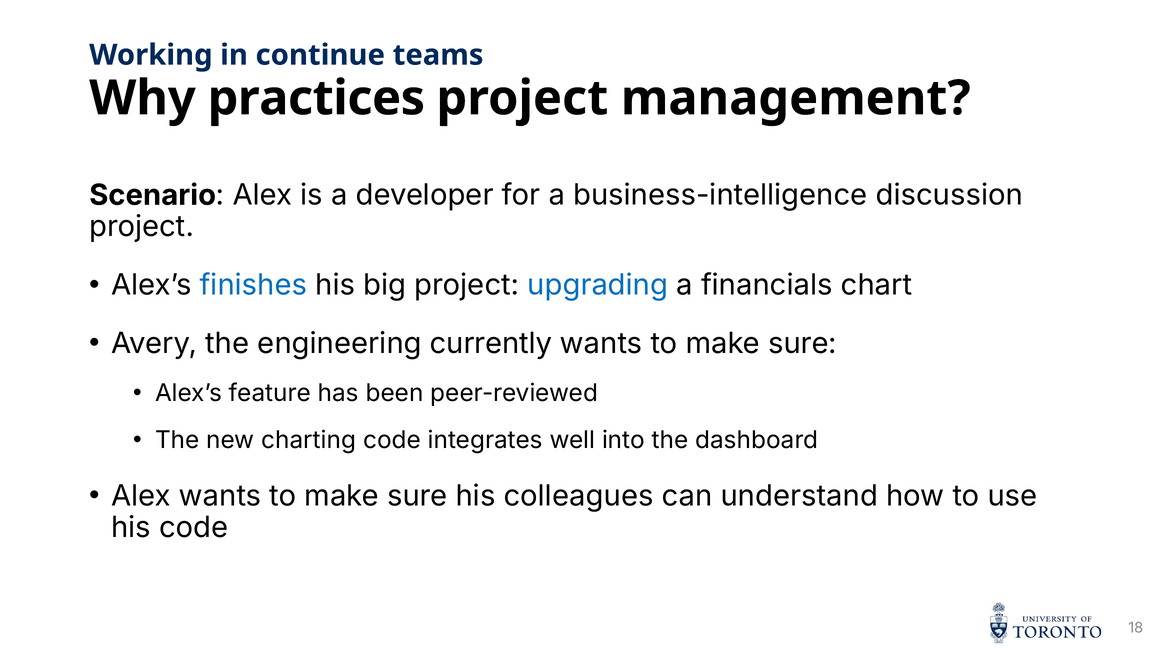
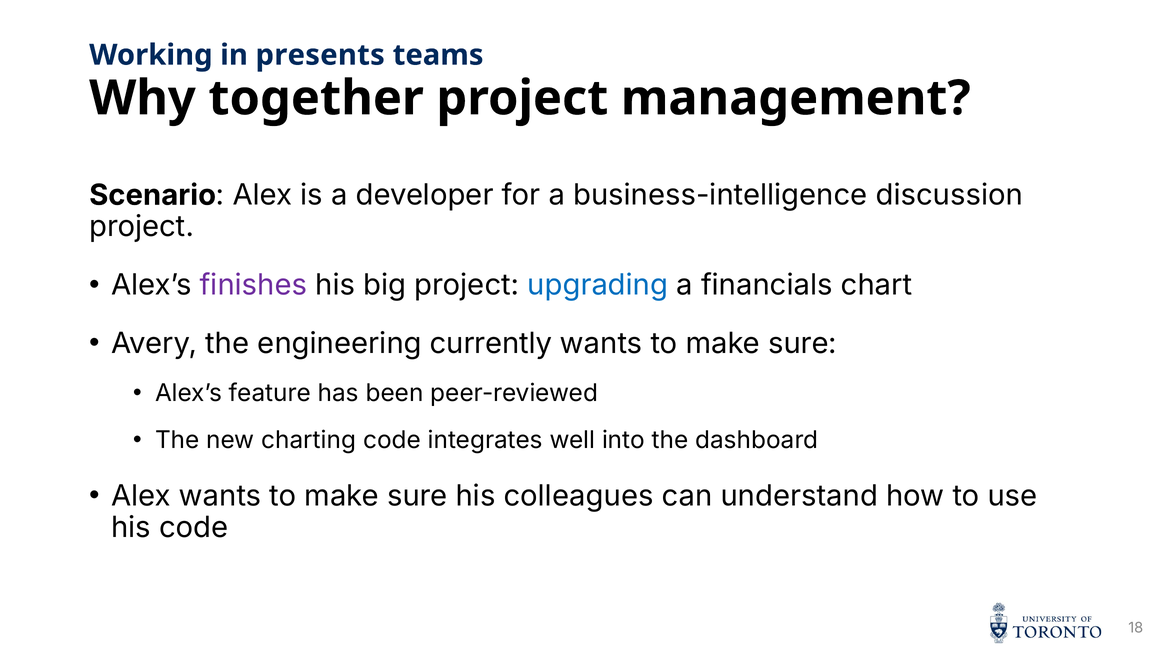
continue: continue -> presents
practices: practices -> together
finishes colour: blue -> purple
